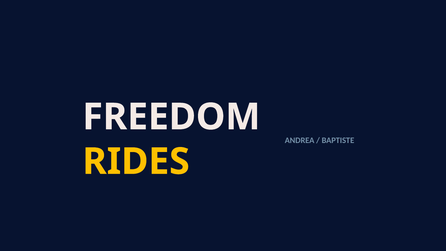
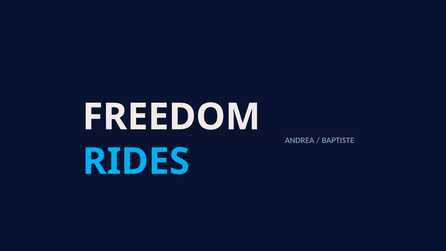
RIDES colour: yellow -> light blue
